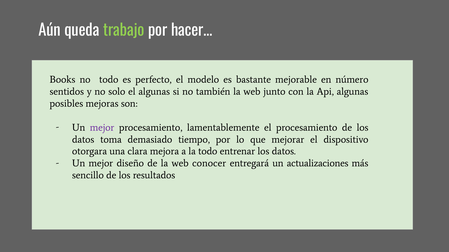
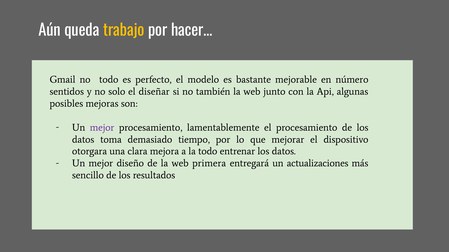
trabajo colour: light green -> yellow
Books: Books -> Gmail
el algunas: algunas -> diseñar
conocer: conocer -> primera
